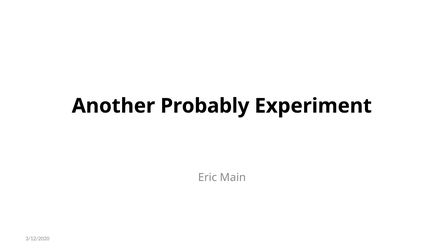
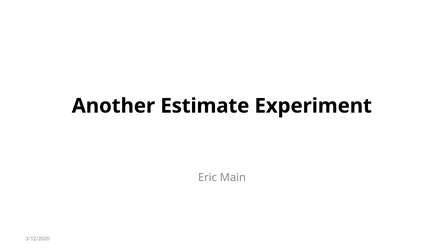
Probably: Probably -> Estimate
